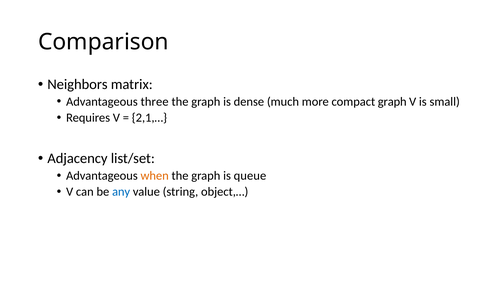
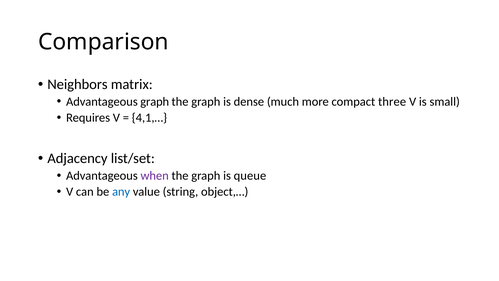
Advantageous three: three -> graph
compact graph: graph -> three
2,1,…: 2,1,… -> 4,1,…
when colour: orange -> purple
